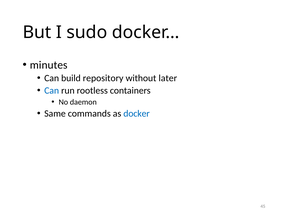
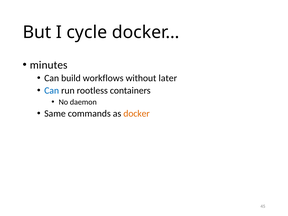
sudo: sudo -> cycle
repository: repository -> workflows
docker colour: blue -> orange
